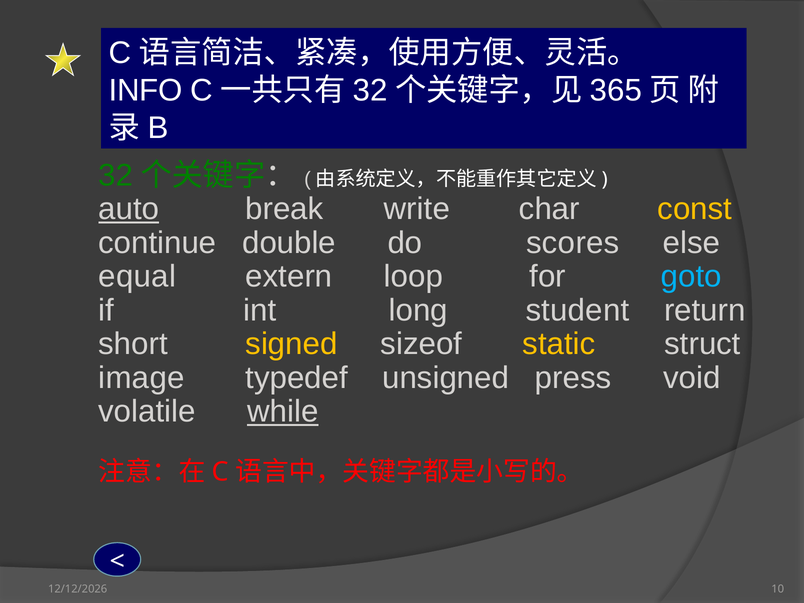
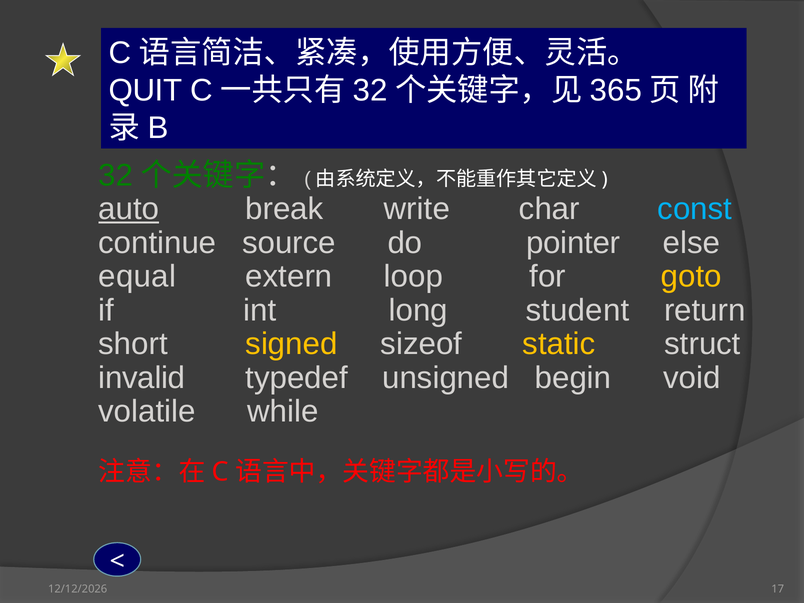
INFO: INFO -> QUIT
const colour: yellow -> light blue
double: double -> source
scores: scores -> pointer
goto colour: light blue -> yellow
image: image -> invalid
press: press -> begin
while underline: present -> none
10: 10 -> 17
